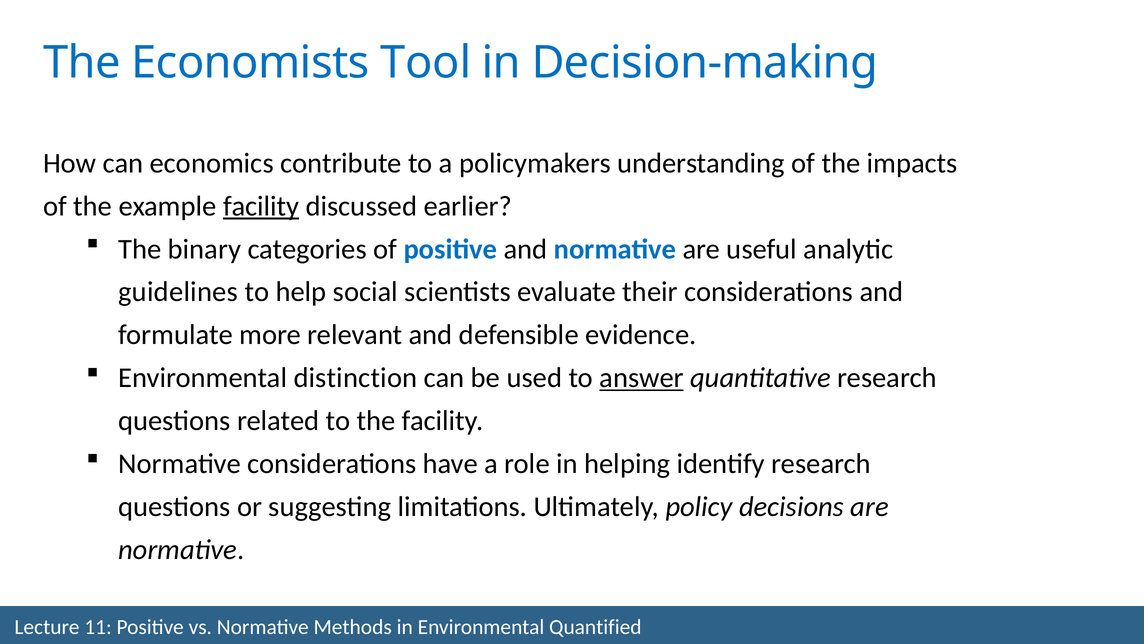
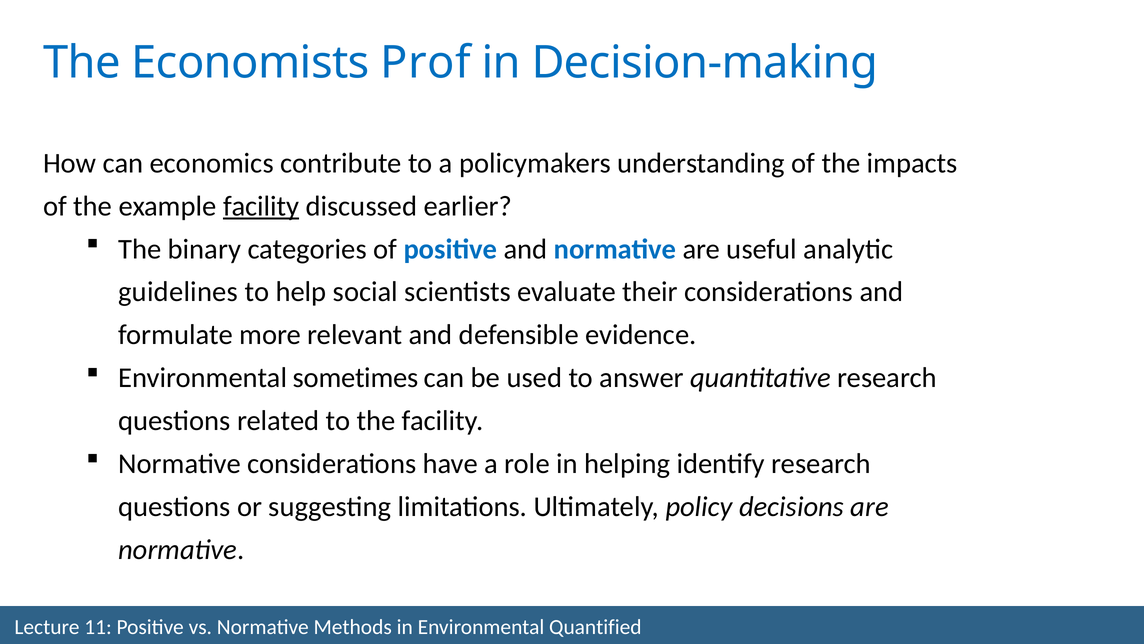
Tool: Tool -> Prof
distinction: distinction -> sometimes
answer underline: present -> none
